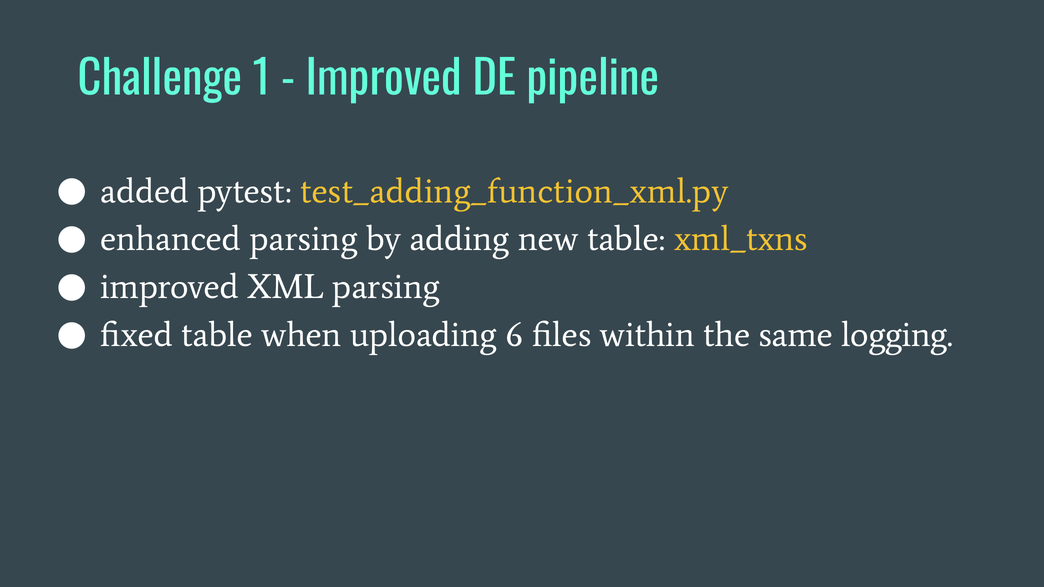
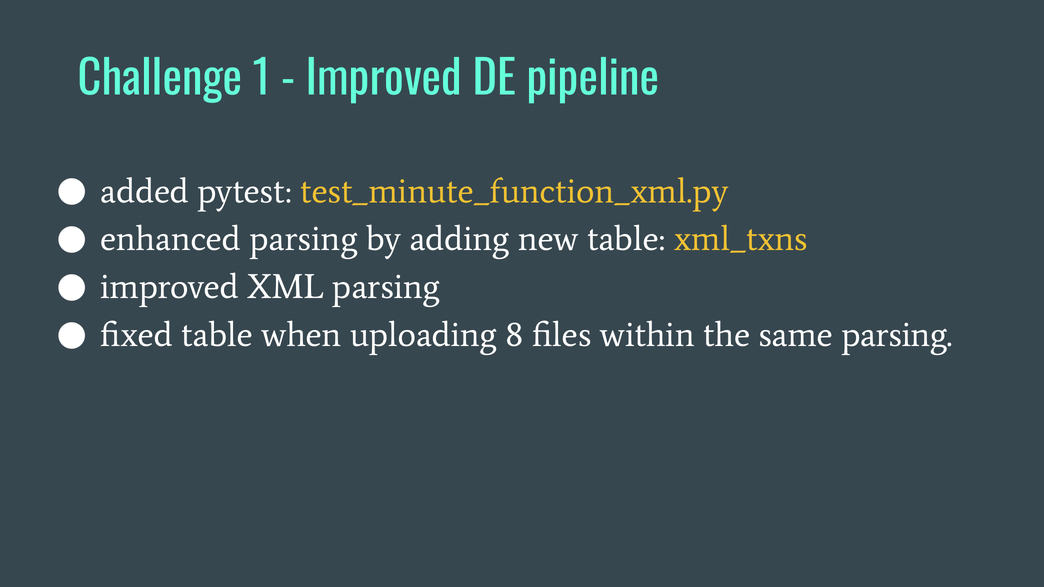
test_adding_function_xml.py: test_adding_function_xml.py -> test_minute_function_xml.py
6: 6 -> 8
same logging: logging -> parsing
